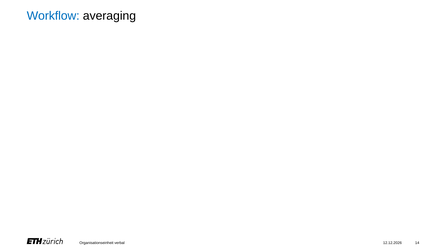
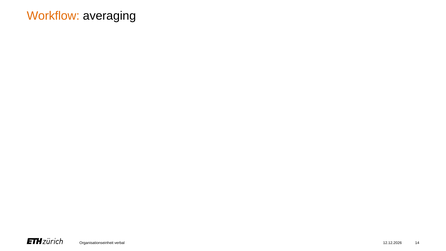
Workflow colour: blue -> orange
